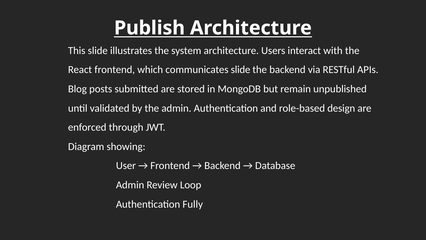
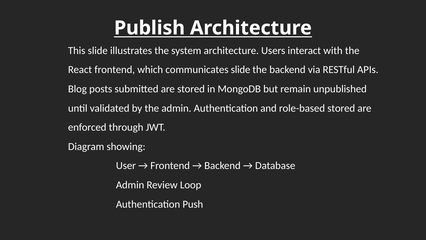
role-based design: design -> stored
Fully: Fully -> Push
